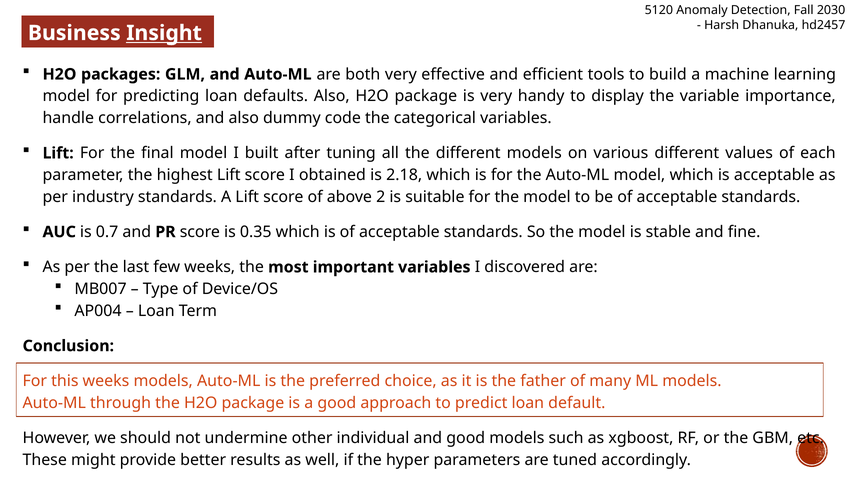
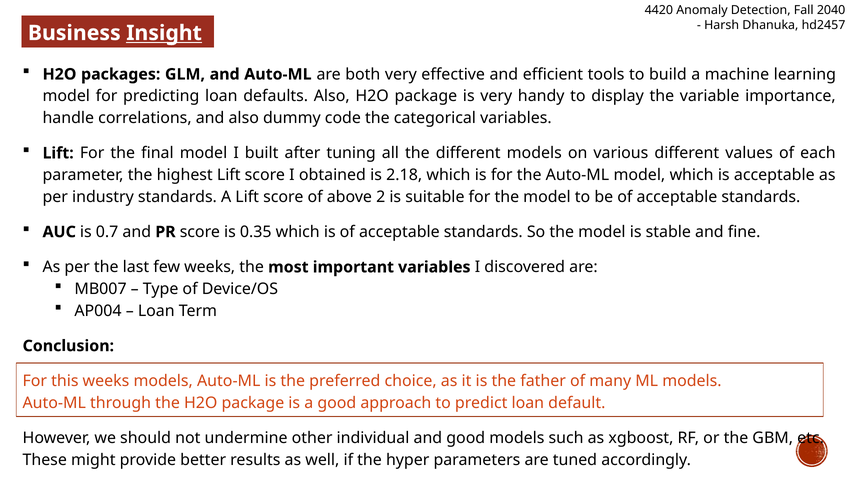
5120: 5120 -> 4420
2030: 2030 -> 2040
